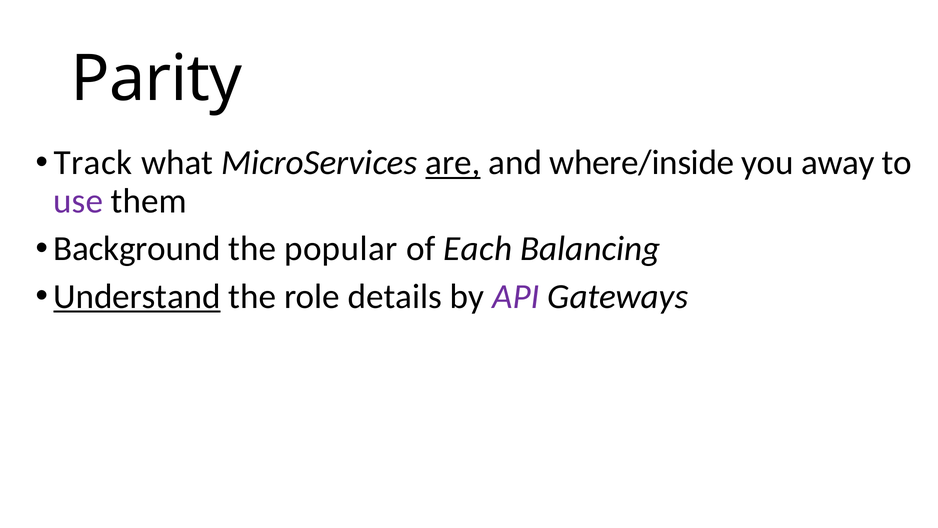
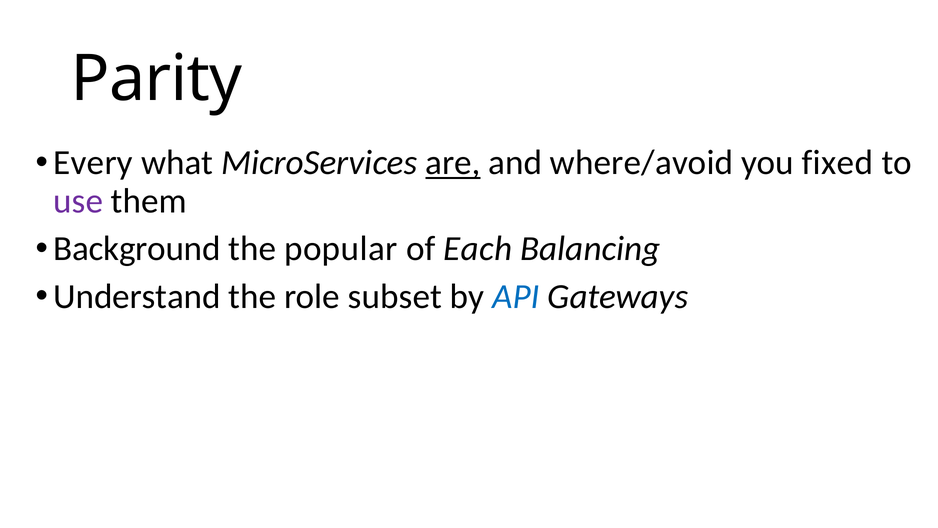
Track: Track -> Every
where/inside: where/inside -> where/avoid
away: away -> fixed
Understand underline: present -> none
details: details -> subset
API colour: purple -> blue
